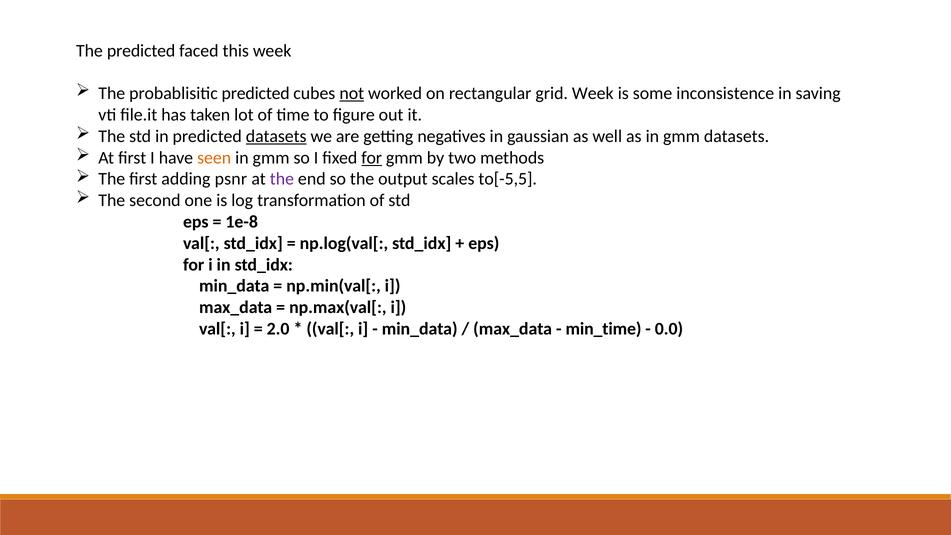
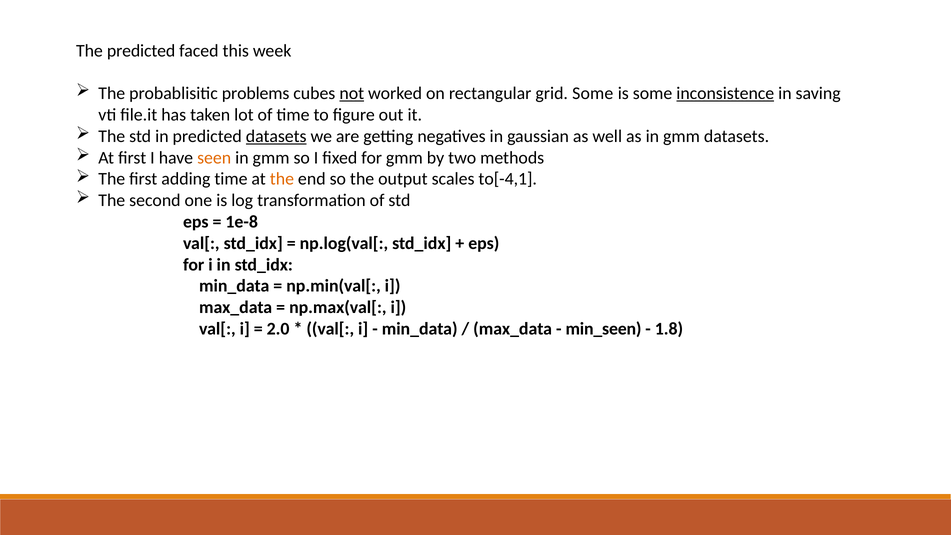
probablisitic predicted: predicted -> problems
grid Week: Week -> Some
inconsistence underline: none -> present
for at (372, 158) underline: present -> none
adding psnr: psnr -> time
the at (282, 179) colour: purple -> orange
to[-5,5: to[-5,5 -> to[-4,1
min_time: min_time -> min_seen
0.0: 0.0 -> 1.8
